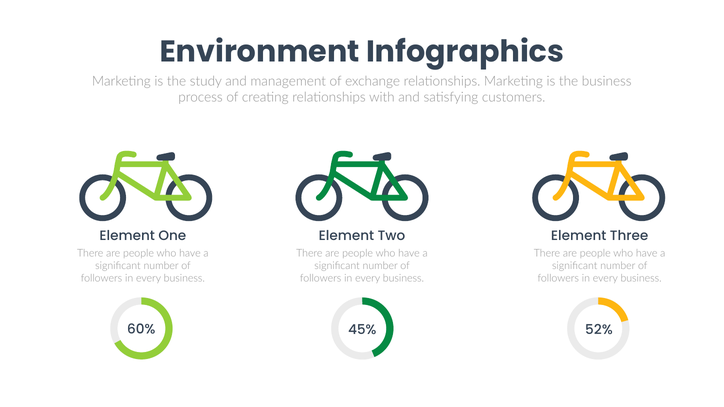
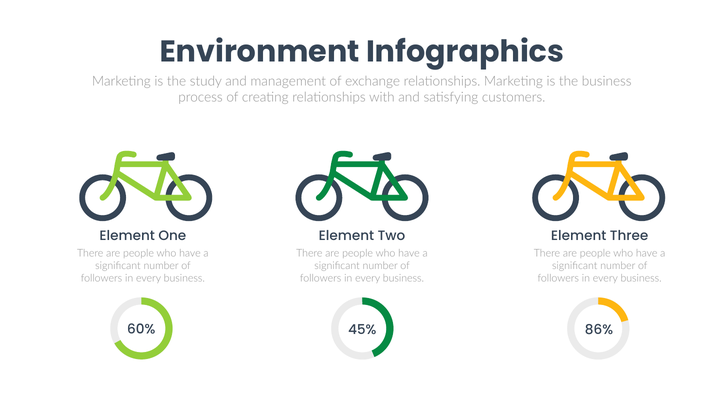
52%: 52% -> 86%
